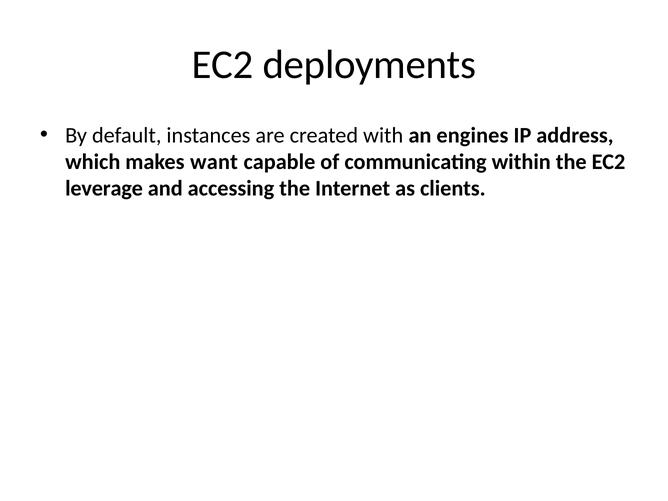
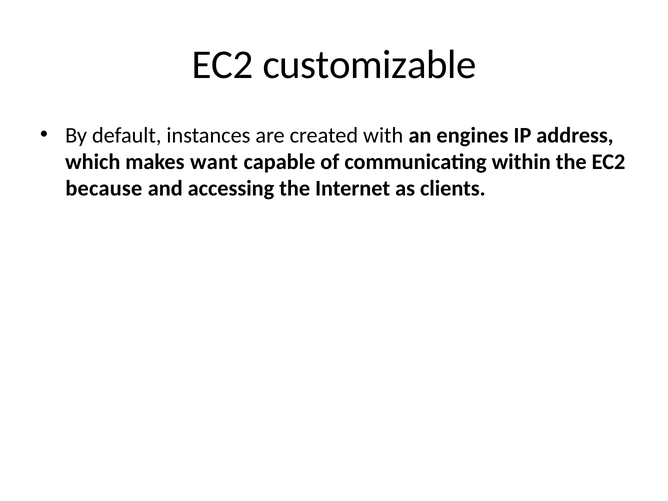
deployments: deployments -> customizable
leverage: leverage -> because
